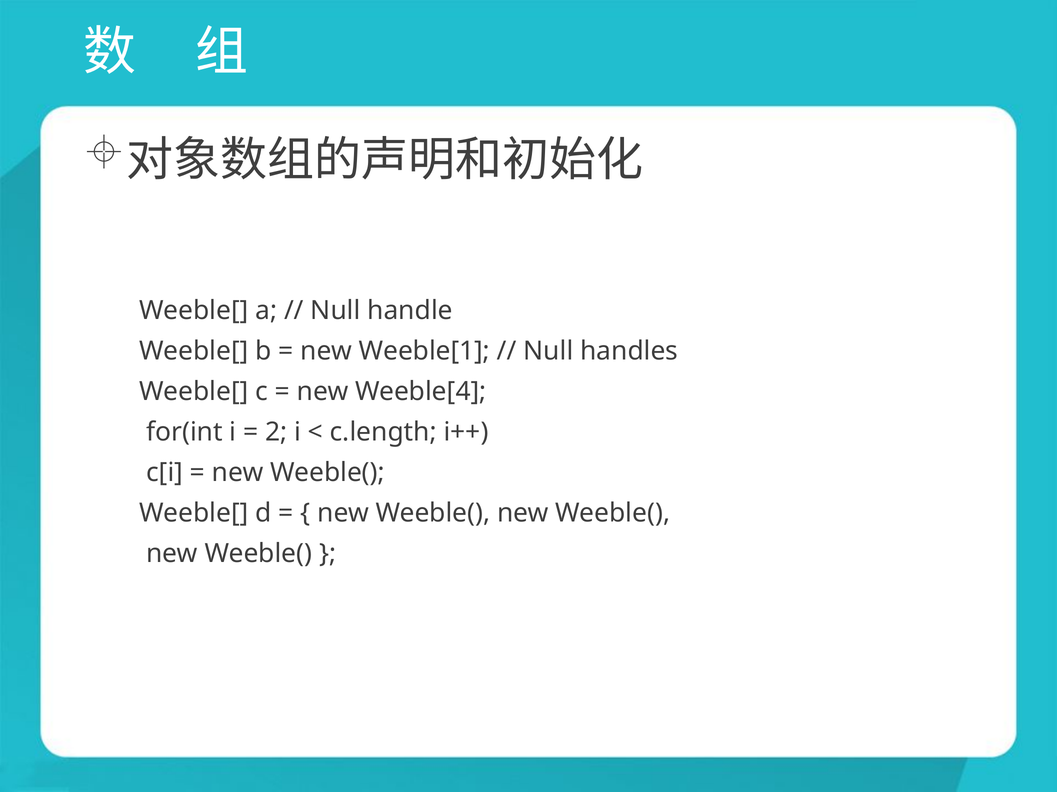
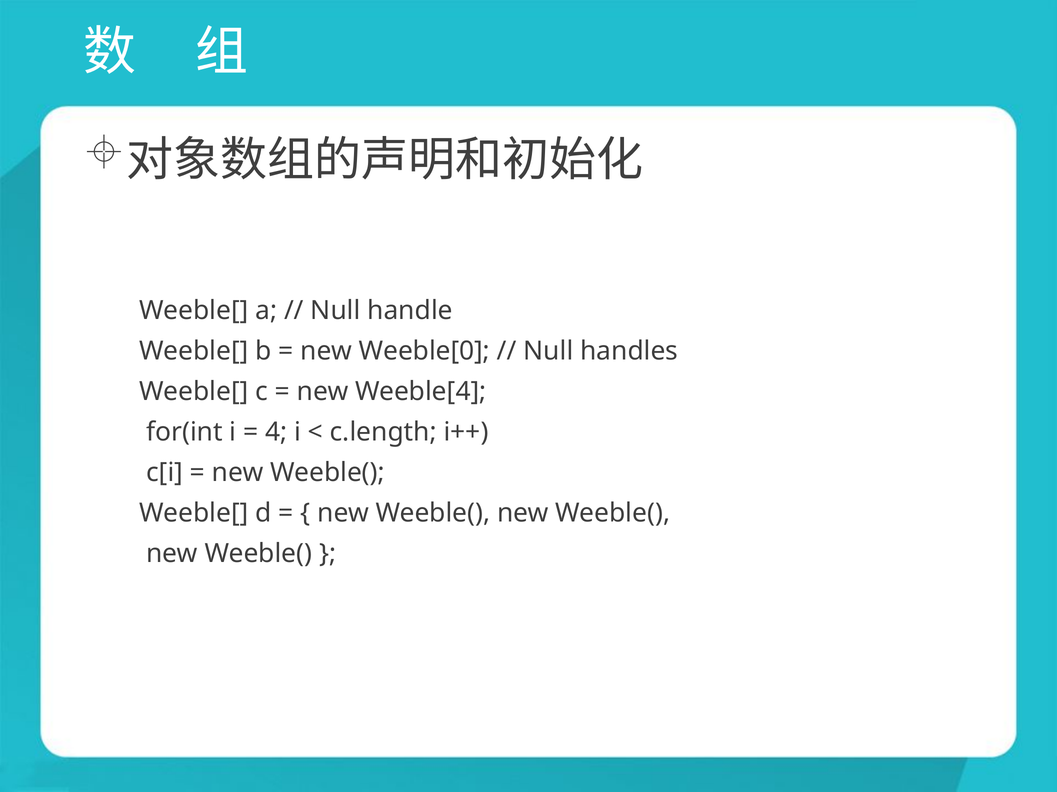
Weeble[1: Weeble[1 -> Weeble[0
2: 2 -> 4
